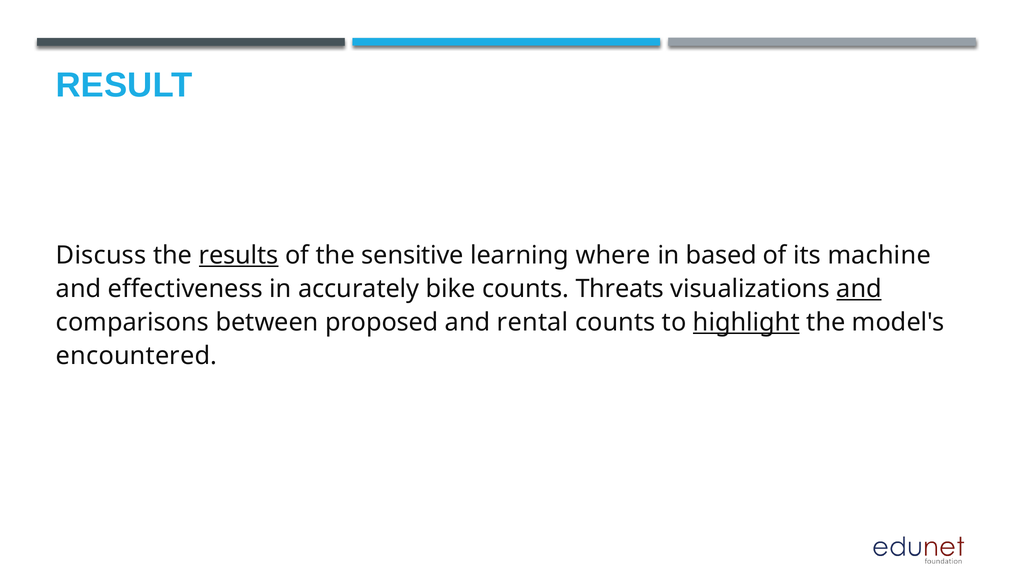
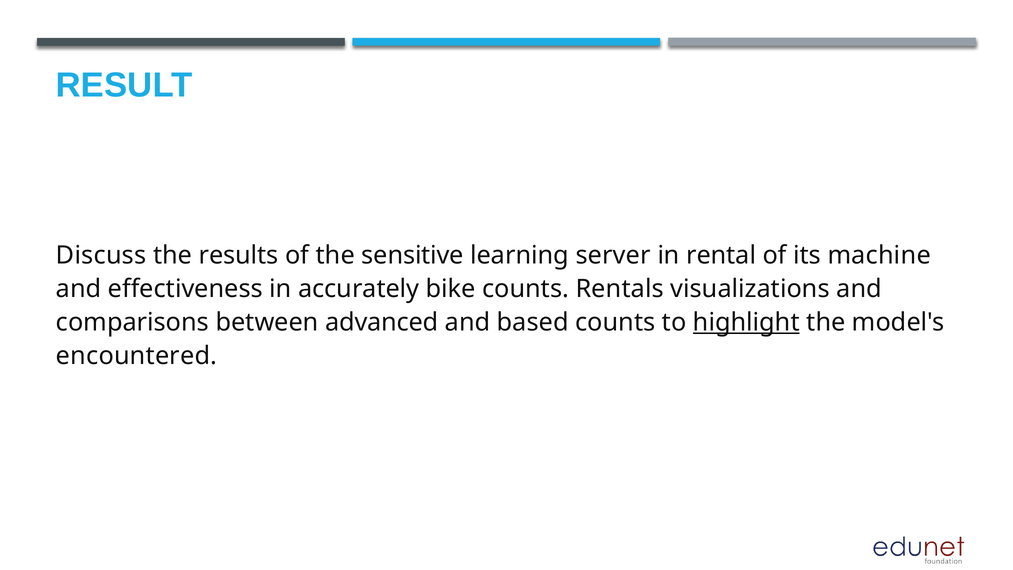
results underline: present -> none
where: where -> server
based: based -> rental
Threats: Threats -> Rentals
and at (859, 289) underline: present -> none
proposed: proposed -> advanced
rental: rental -> based
